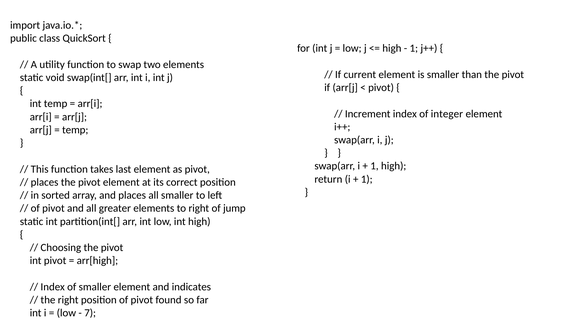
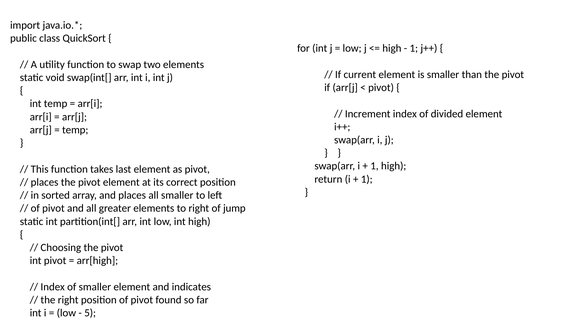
integer: integer -> divided
7: 7 -> 5
